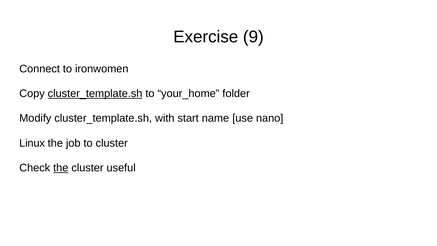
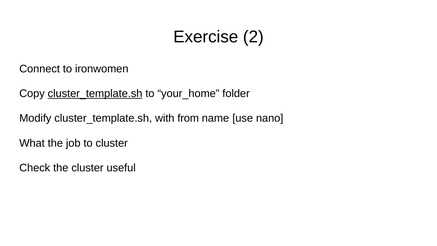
9: 9 -> 2
start: start -> from
Linux: Linux -> What
the at (61, 168) underline: present -> none
